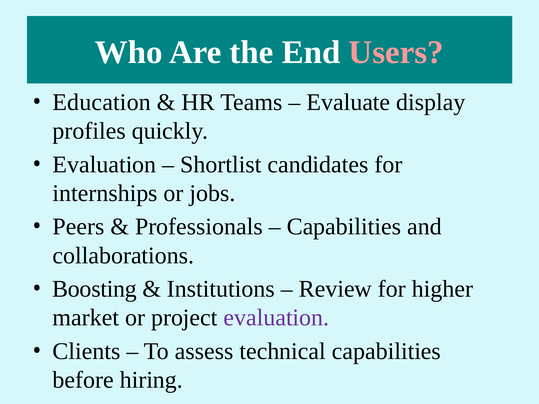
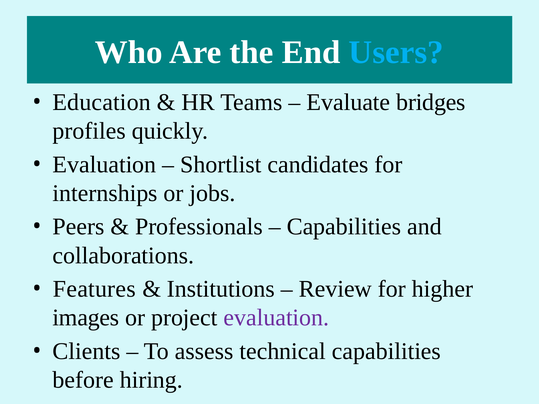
Users colour: pink -> light blue
display: display -> bridges
Boosting: Boosting -> Features
market: market -> images
